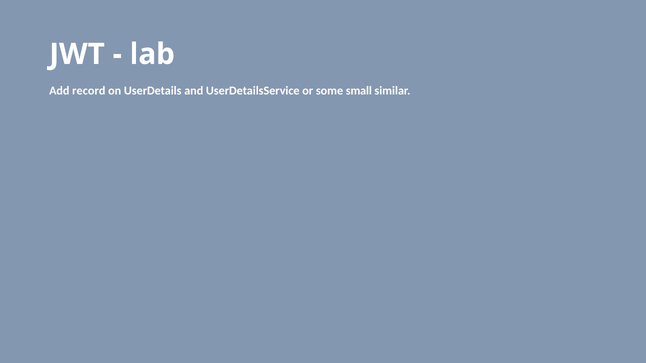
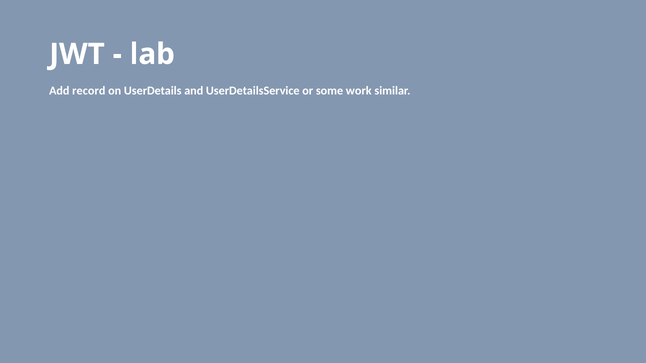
small: small -> work
